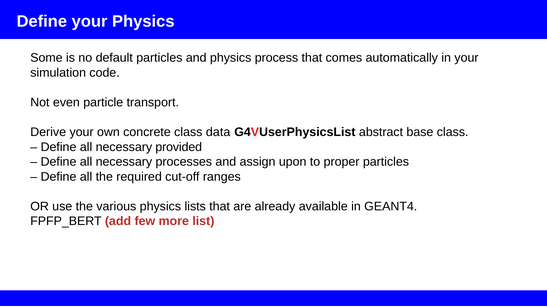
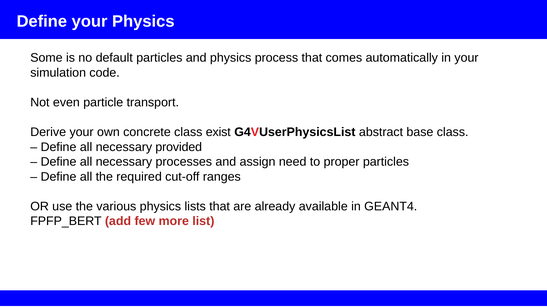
data: data -> exist
upon: upon -> need
